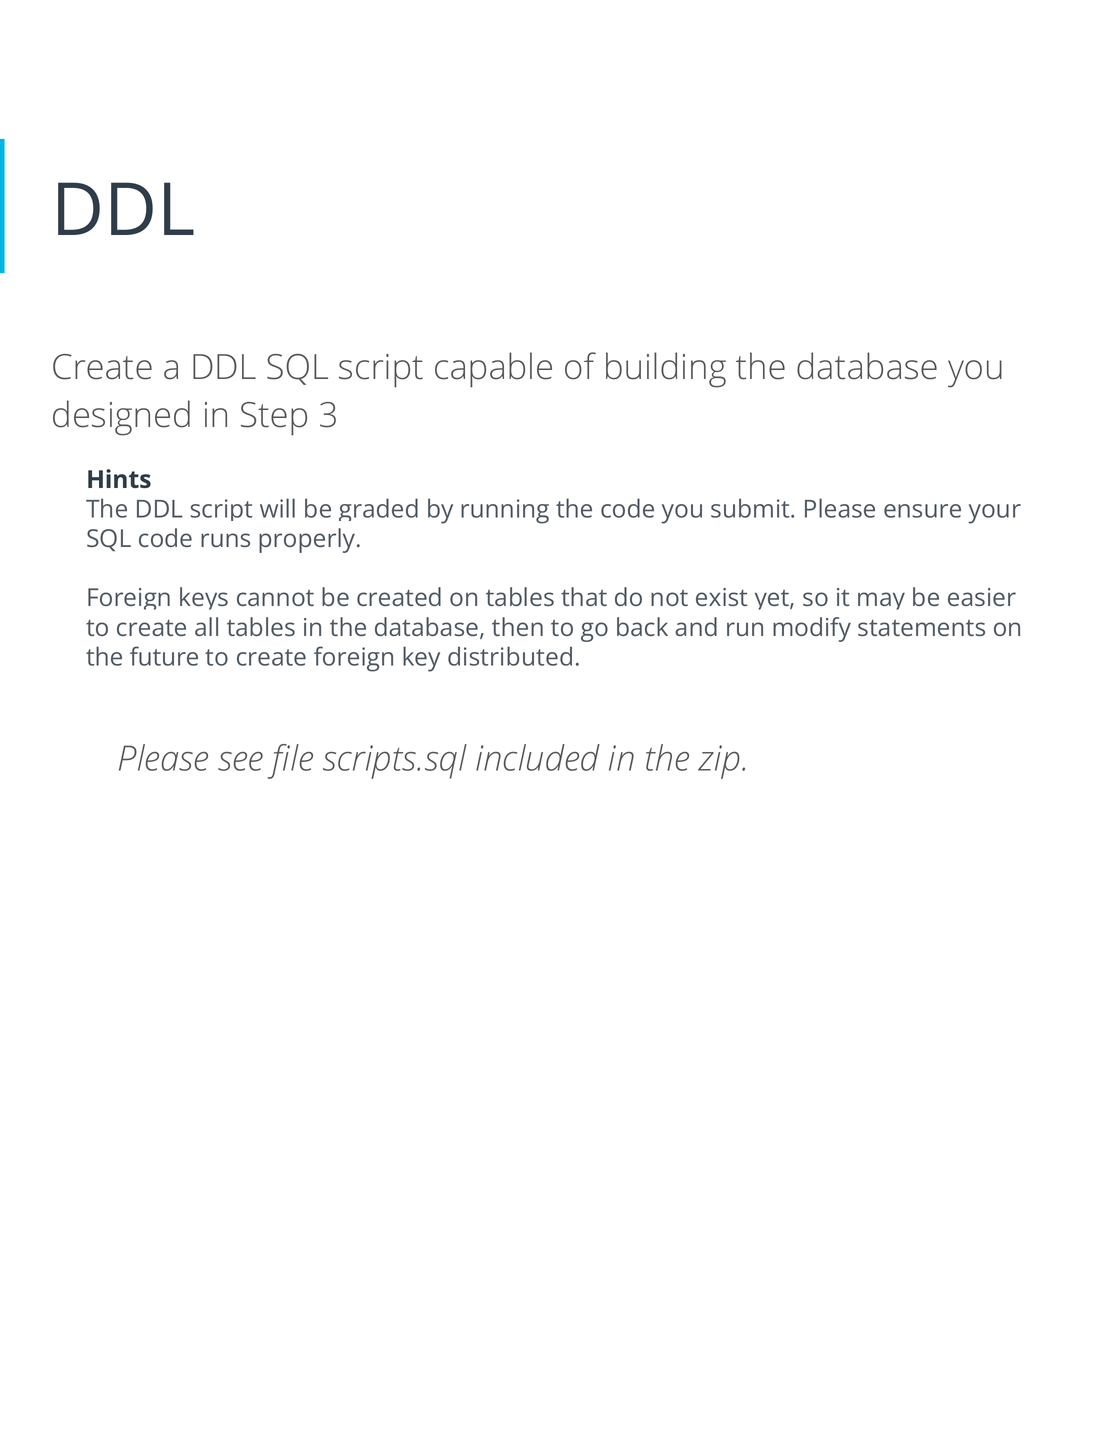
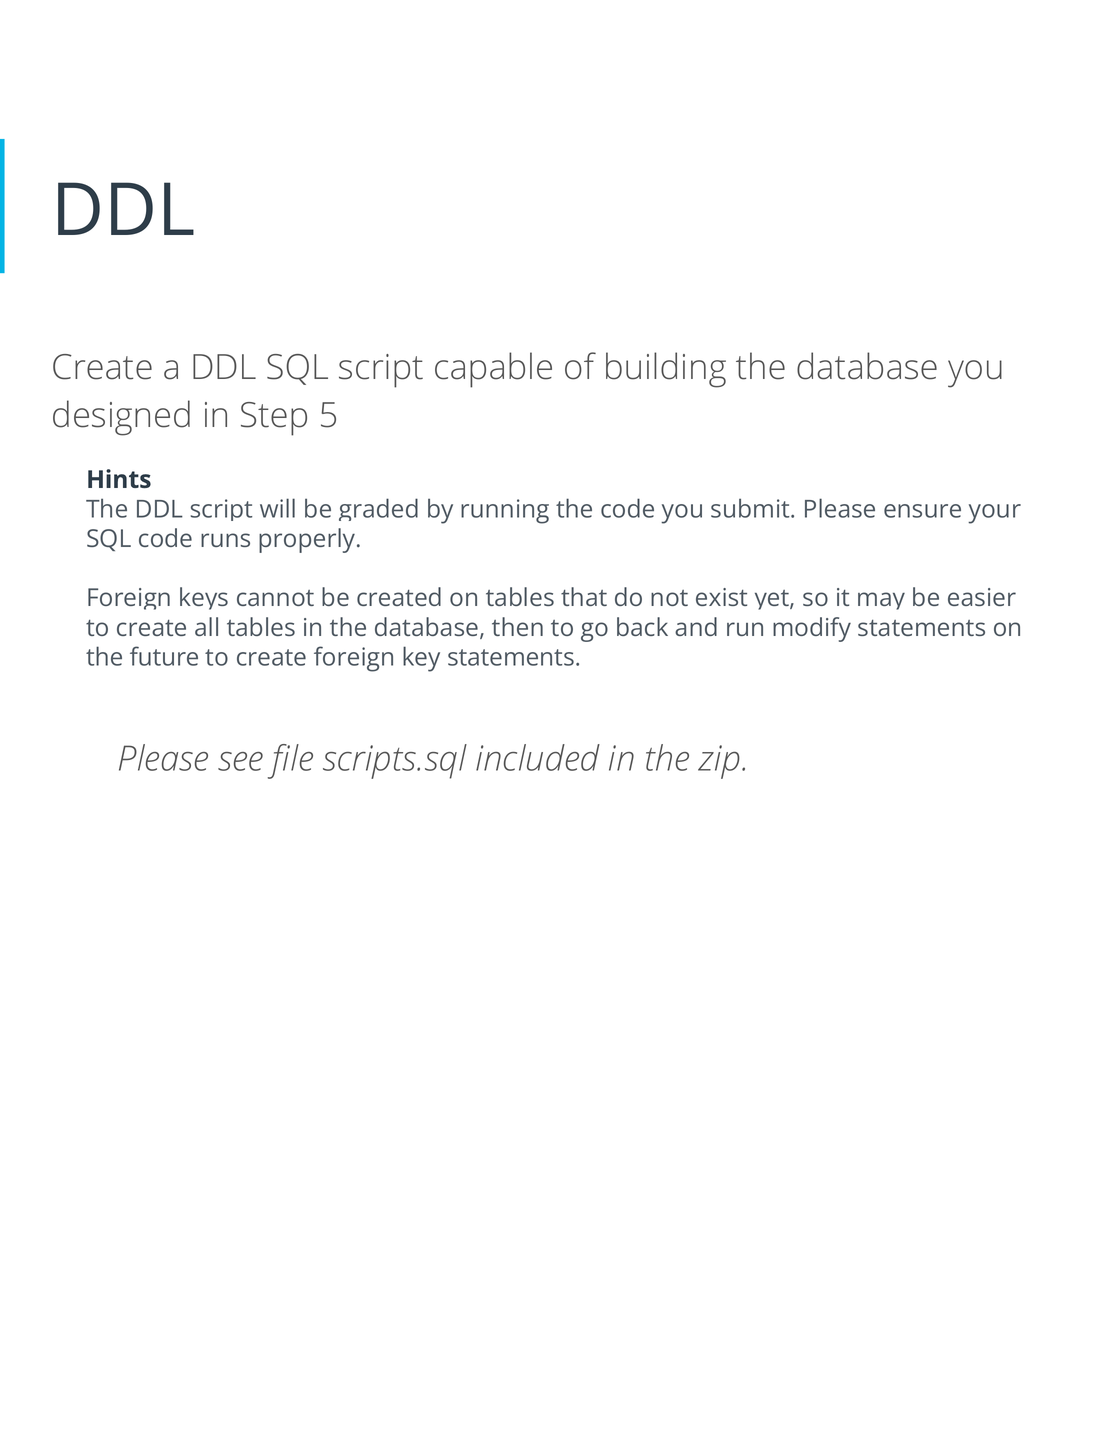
3: 3 -> 5
key distributed: distributed -> statements
